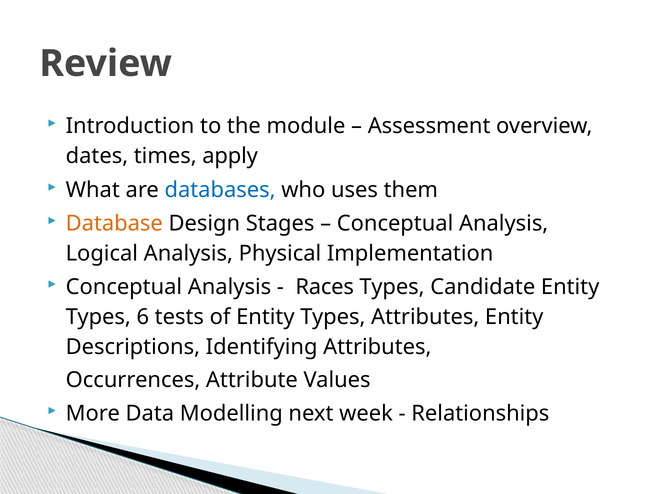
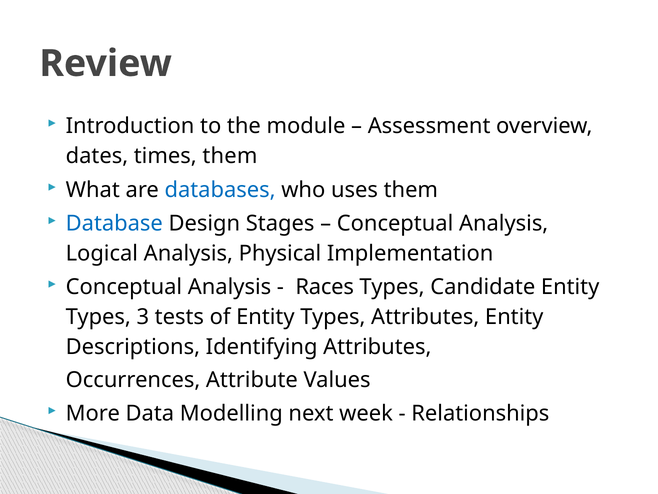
times apply: apply -> them
Database colour: orange -> blue
6: 6 -> 3
